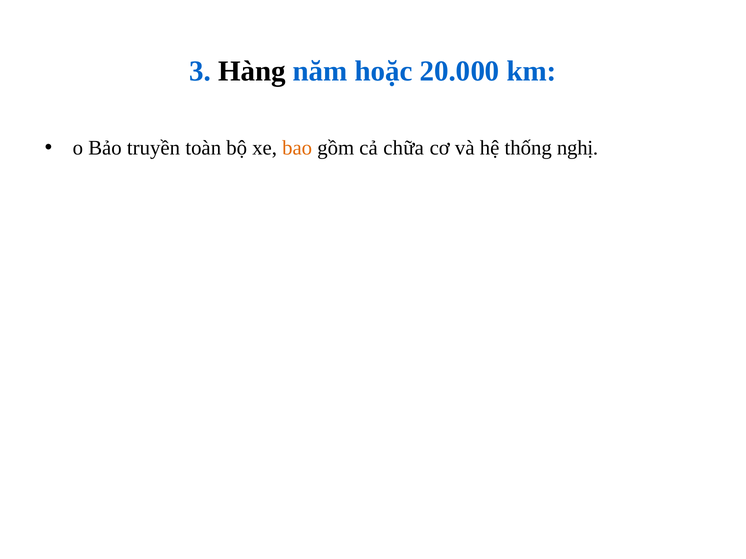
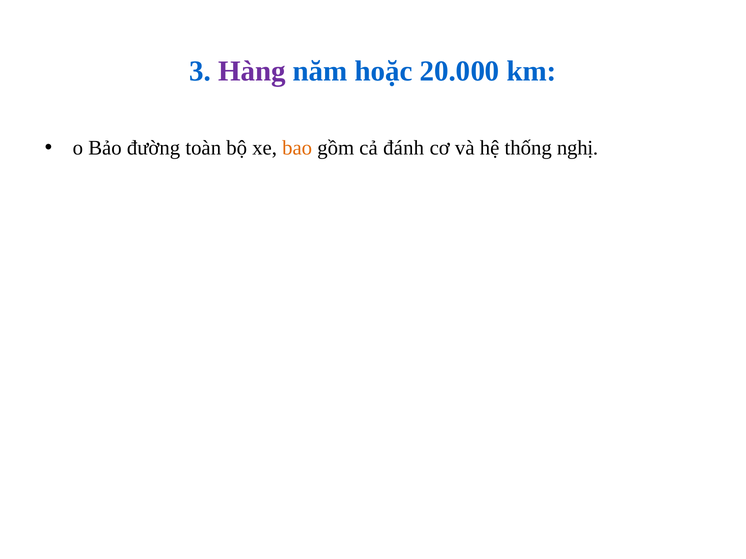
Hàng colour: black -> purple
truyền: truyền -> đường
chữa: chữa -> đánh
